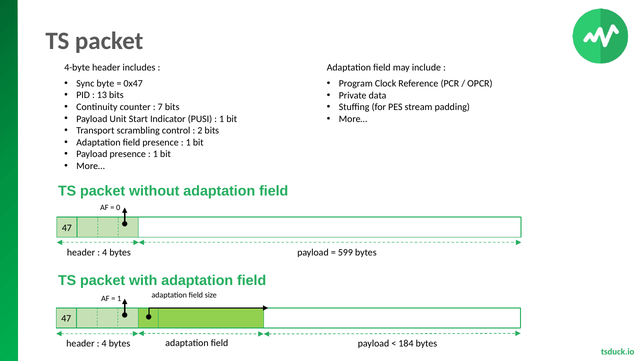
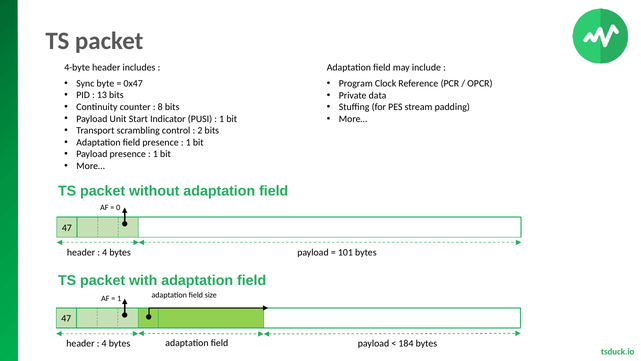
7: 7 -> 8
599: 599 -> 101
